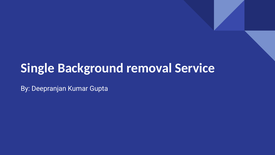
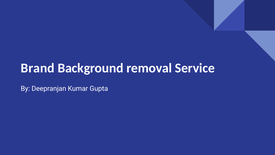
Single: Single -> Brand
